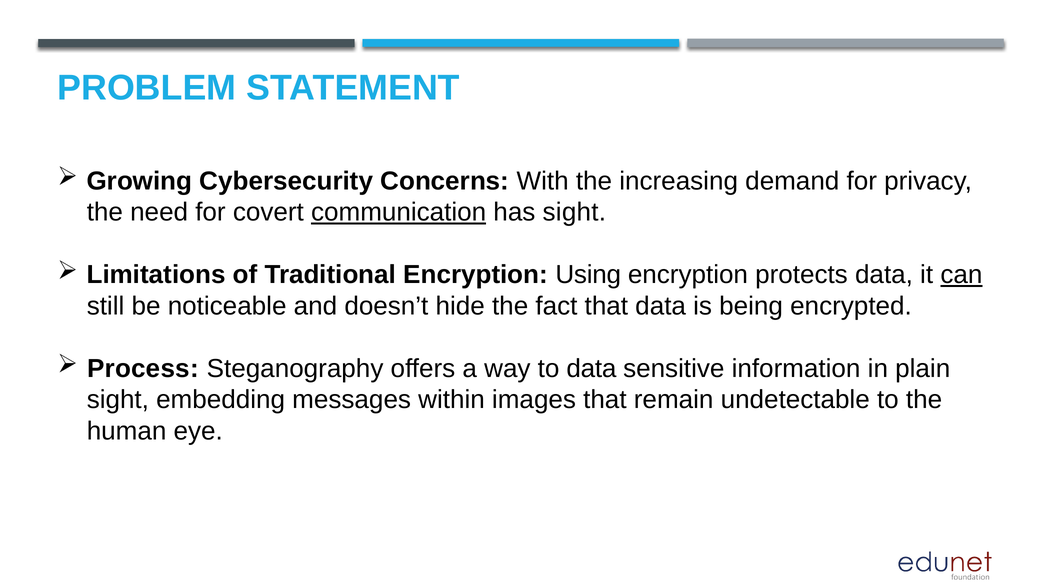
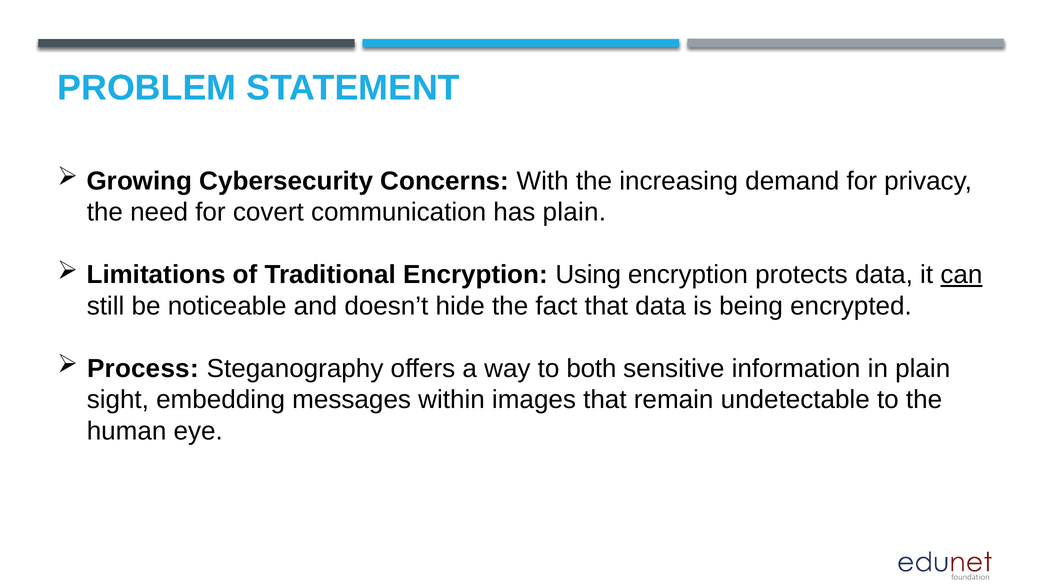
communication underline: present -> none
has sight: sight -> plain
to data: data -> both
